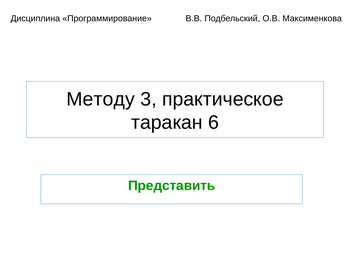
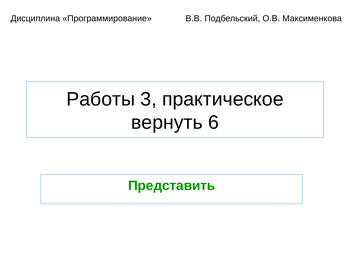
Методу: Методу -> Работы
таракан: таракан -> вернуть
